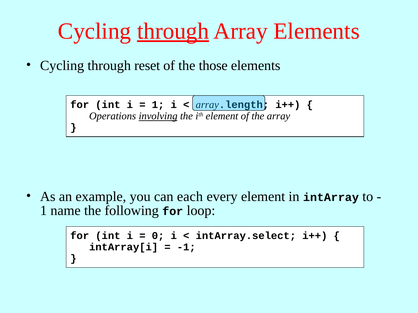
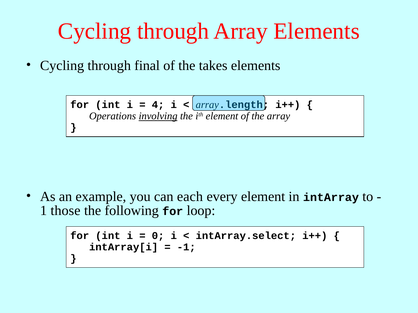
through at (173, 31) underline: present -> none
reset: reset -> final
those: those -> takes
1 at (158, 105): 1 -> 4
name: name -> those
